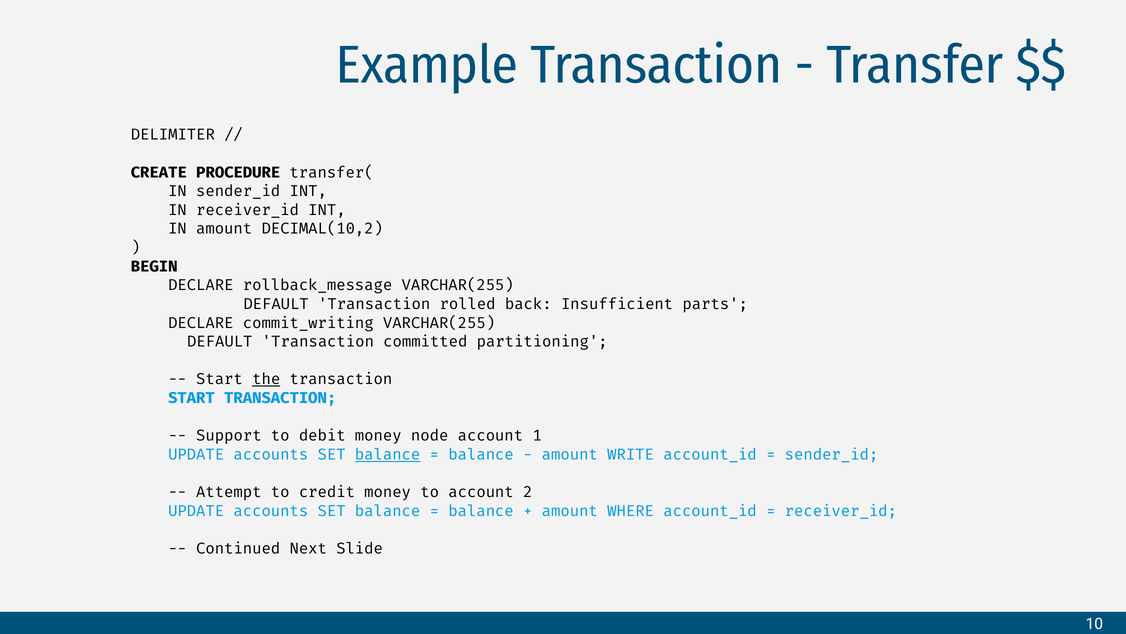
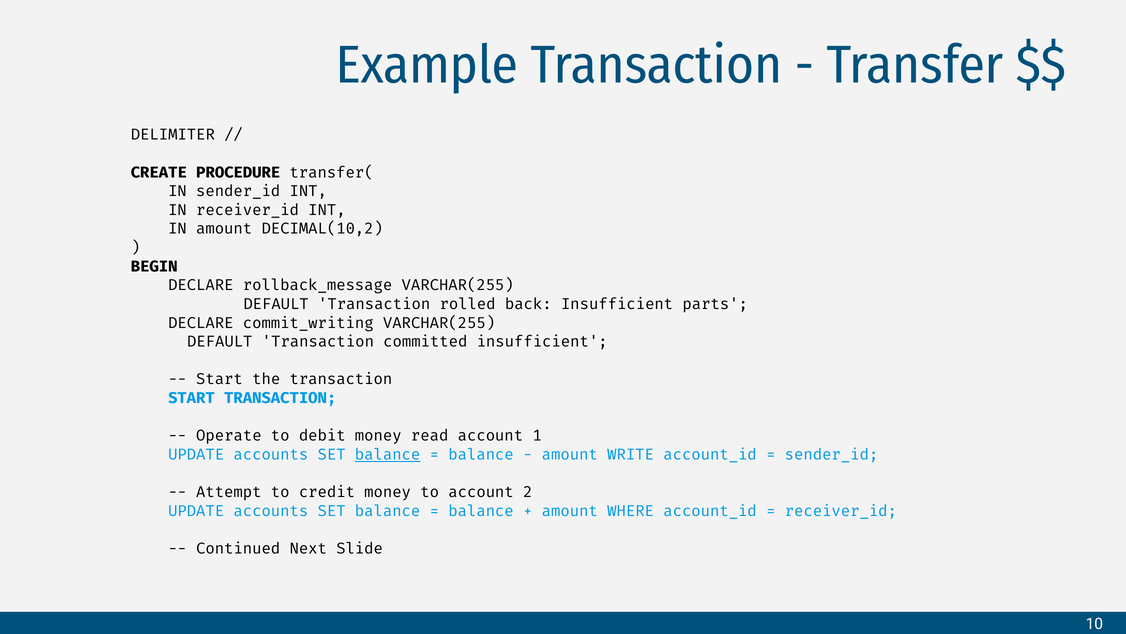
committed partitioning: partitioning -> insufficient
the underline: present -> none
Support: Support -> Operate
node: node -> read
